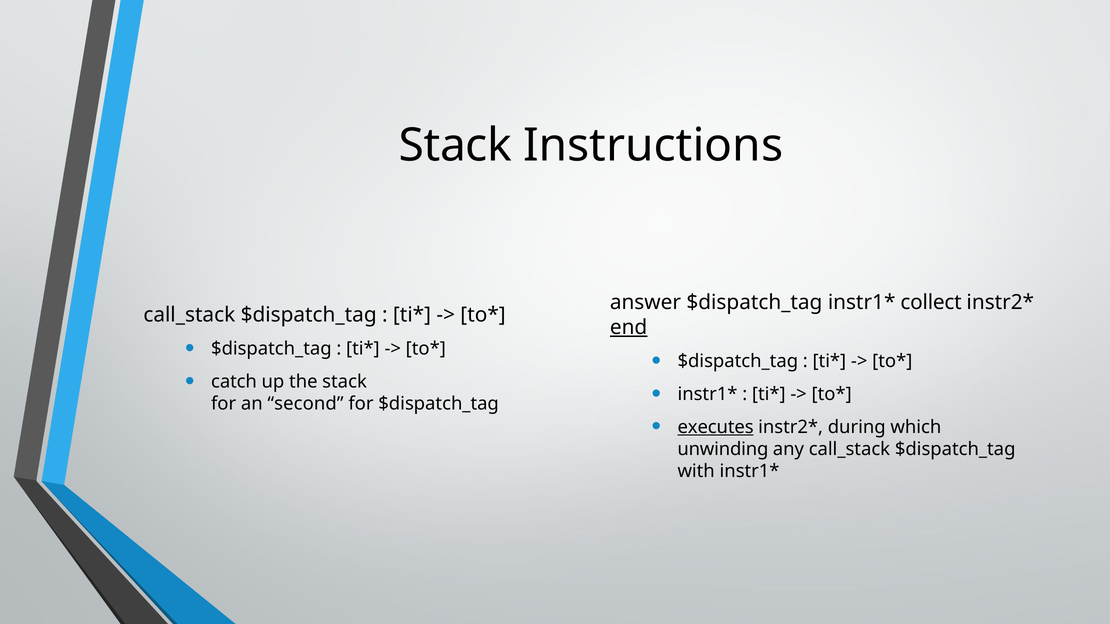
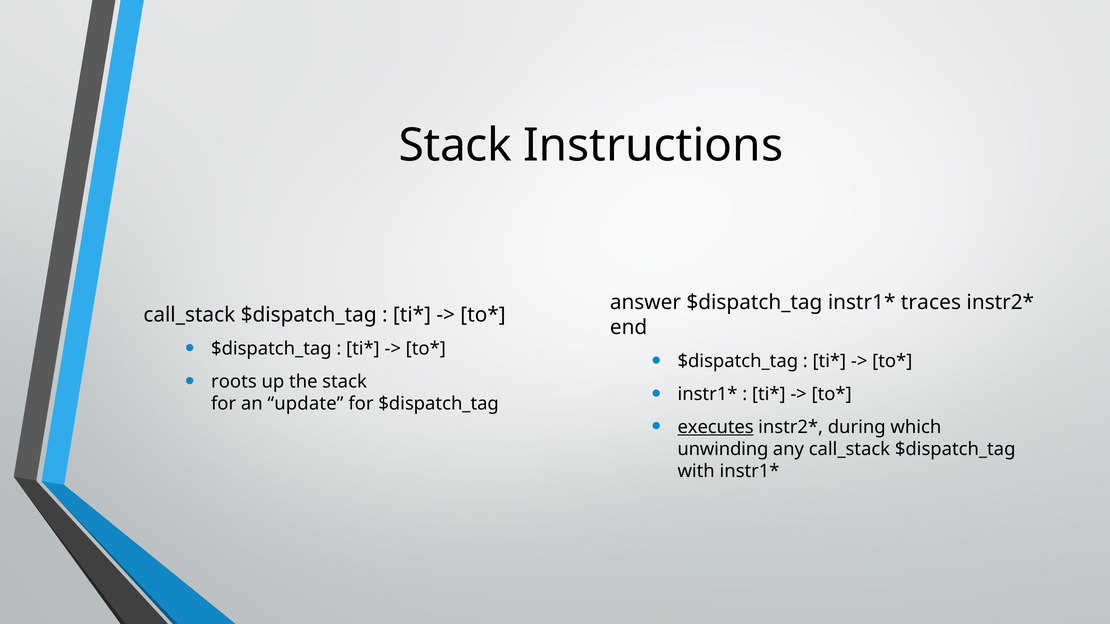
collect: collect -> traces
end underline: present -> none
catch: catch -> roots
second: second -> update
